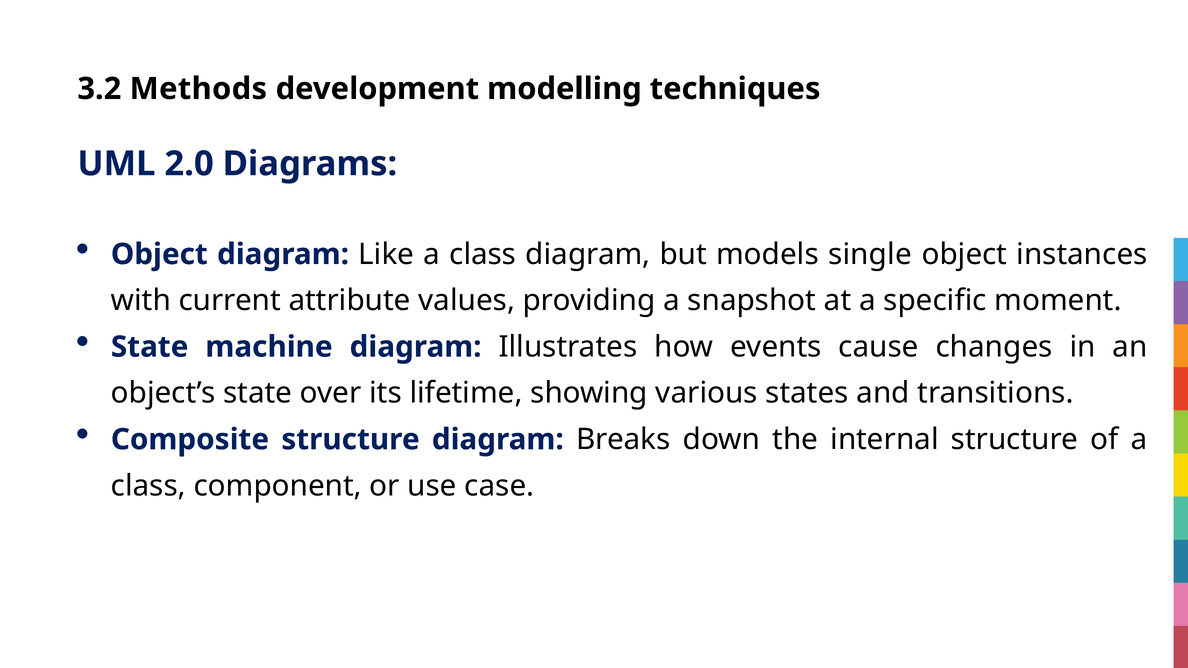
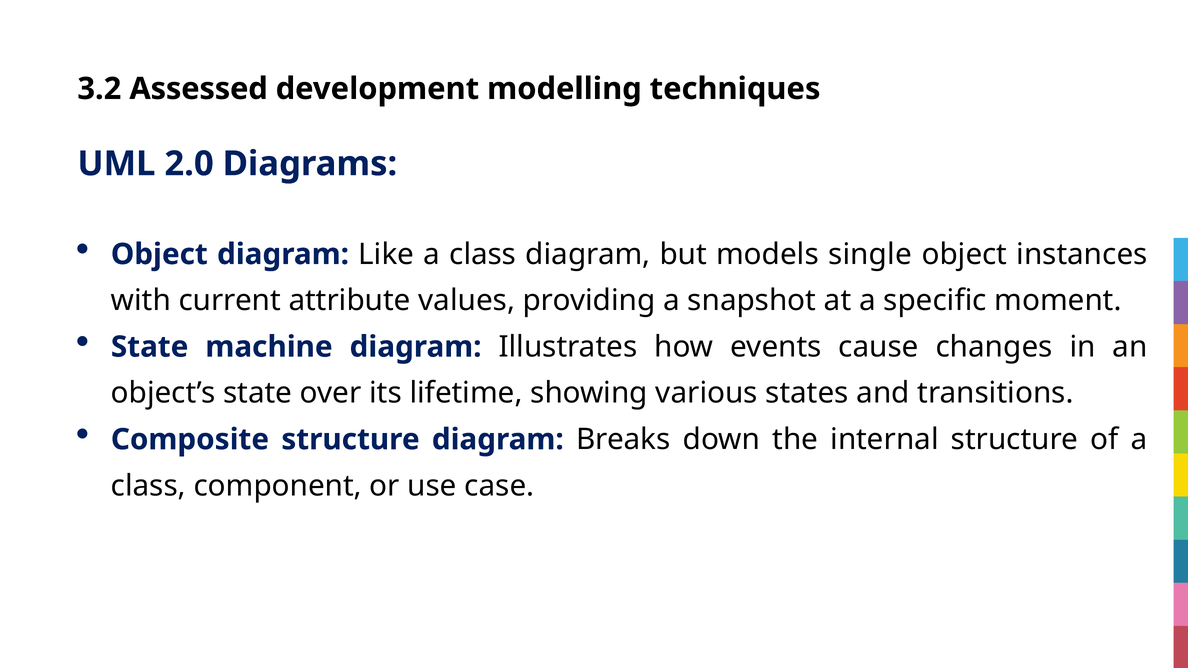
Methods: Methods -> Assessed
